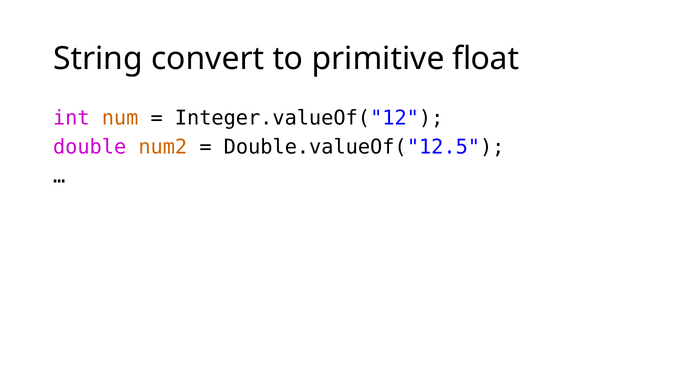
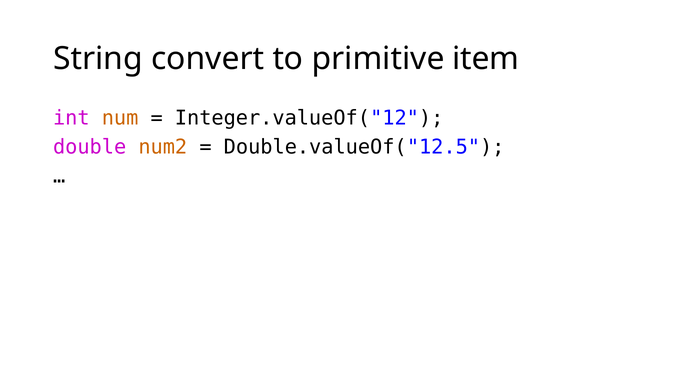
float: float -> item
